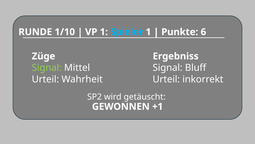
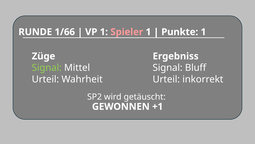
1/10: 1/10 -> 1/66
Spieler colour: light blue -> pink
Punkte 6: 6 -> 1
